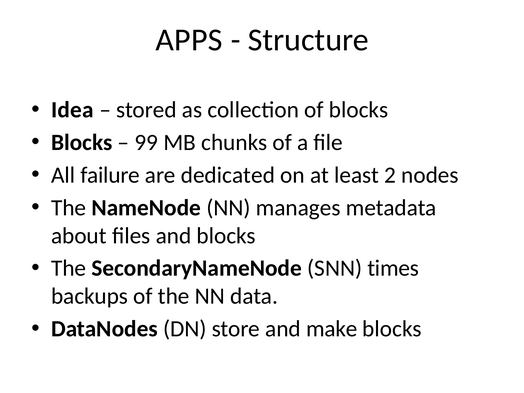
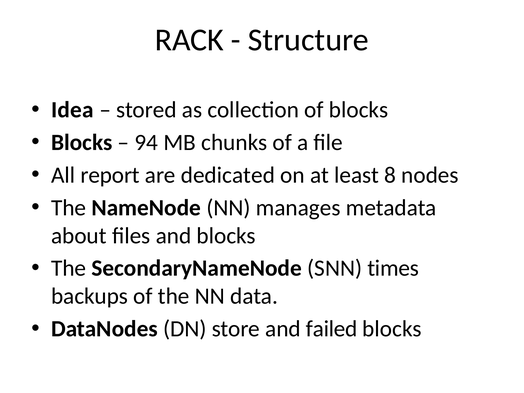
APPS: APPS -> RACK
99: 99 -> 94
failure: failure -> report
2: 2 -> 8
make: make -> failed
